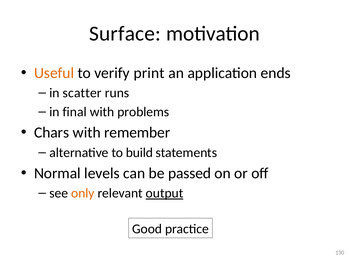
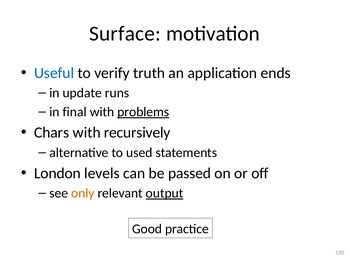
Useful colour: orange -> blue
print: print -> truth
scatter: scatter -> update
problems underline: none -> present
remember: remember -> recursively
build: build -> used
Normal: Normal -> London
